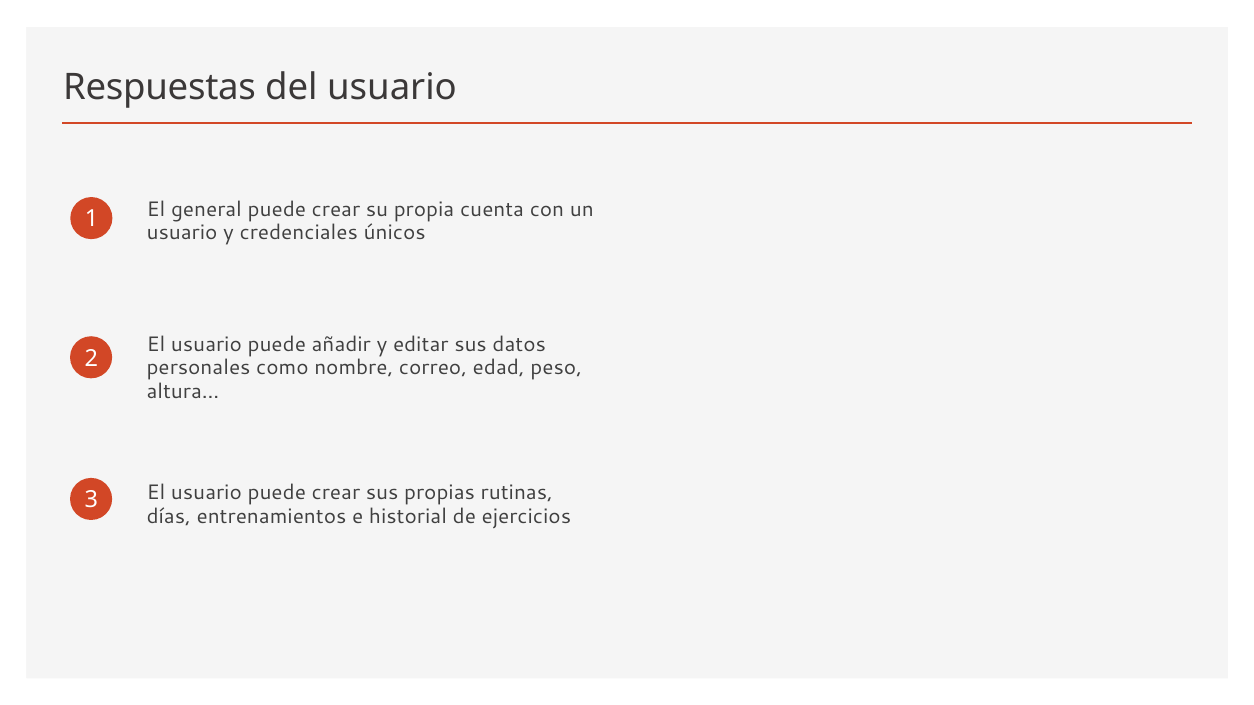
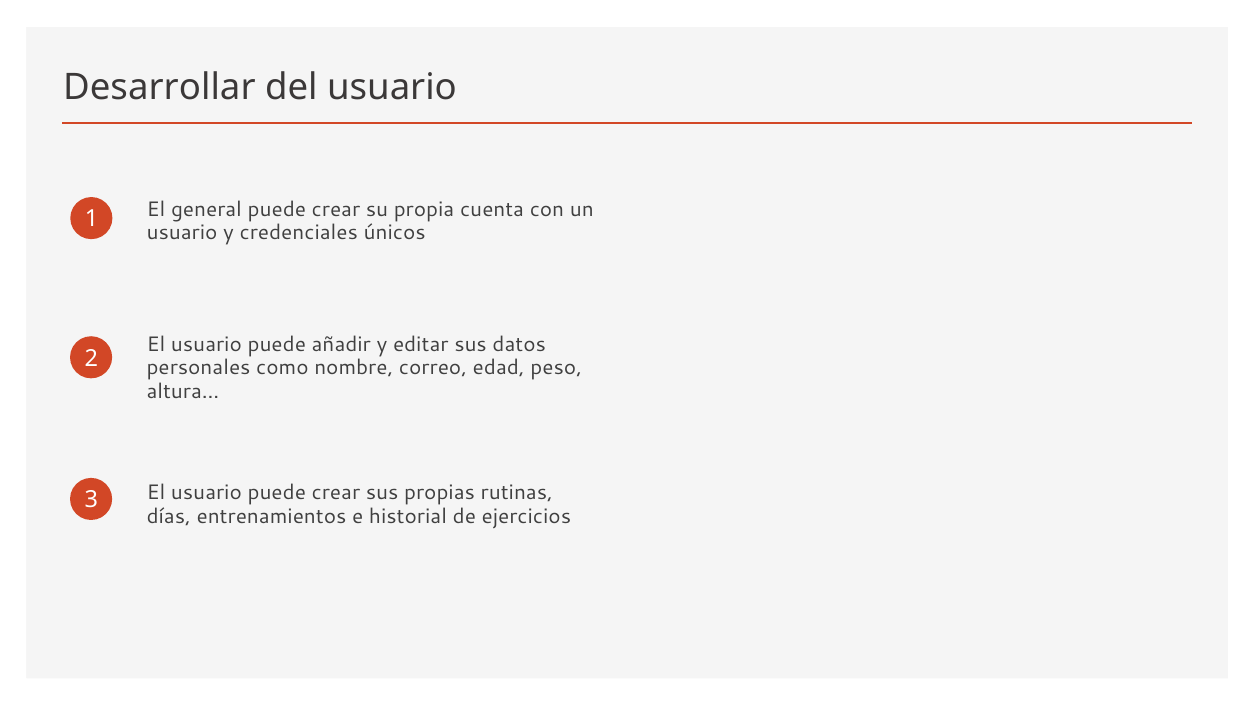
Respuestas: Respuestas -> Desarrollar
